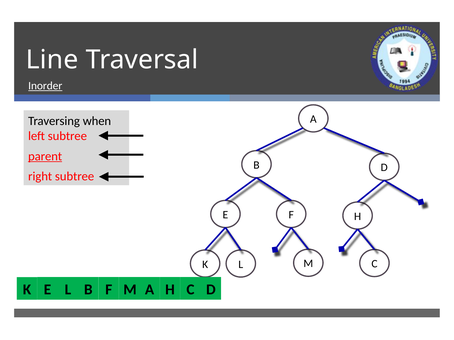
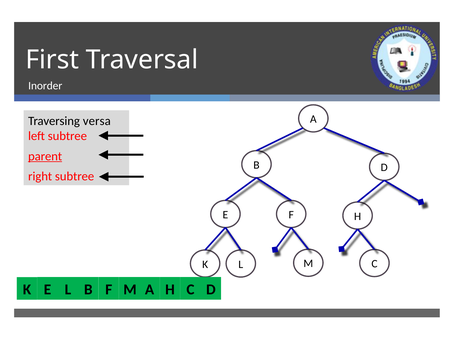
Line: Line -> First
Inorder underline: present -> none
when: when -> versa
